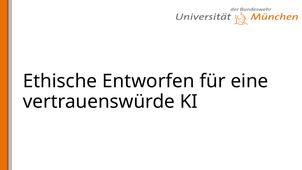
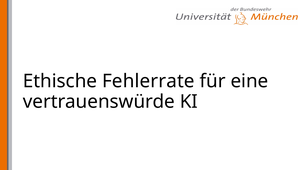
Entworfen: Entworfen -> Fehlerrate
